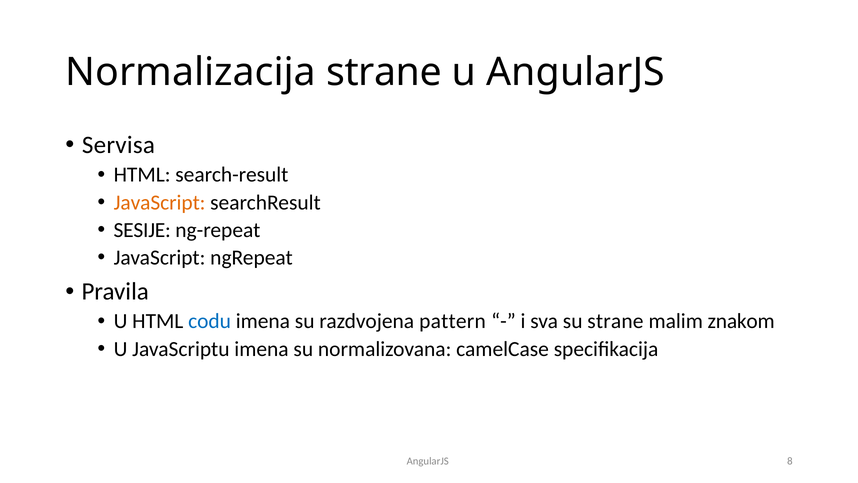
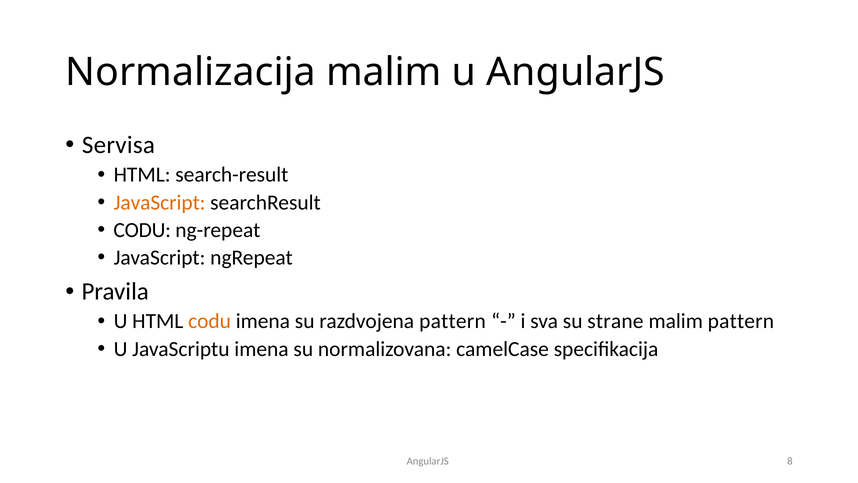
Normalizacija strane: strane -> malim
SESIJE at (142, 230): SESIJE -> CODU
codu at (210, 321) colour: blue -> orange
malim znakom: znakom -> pattern
